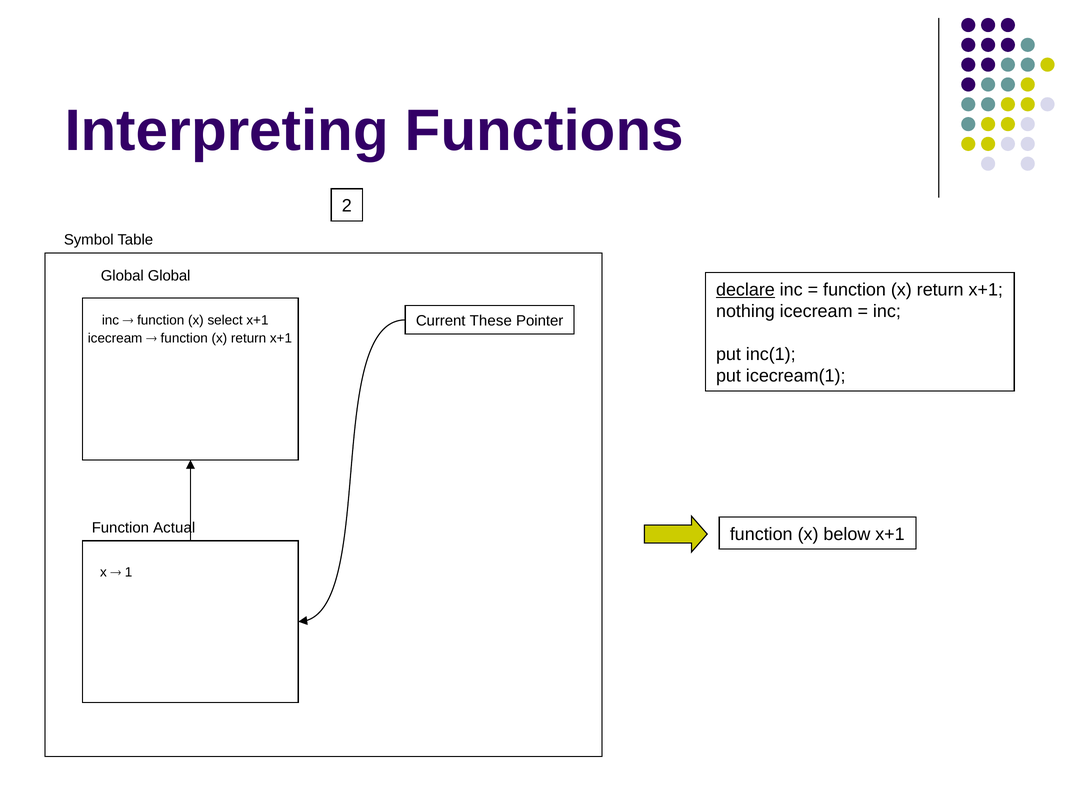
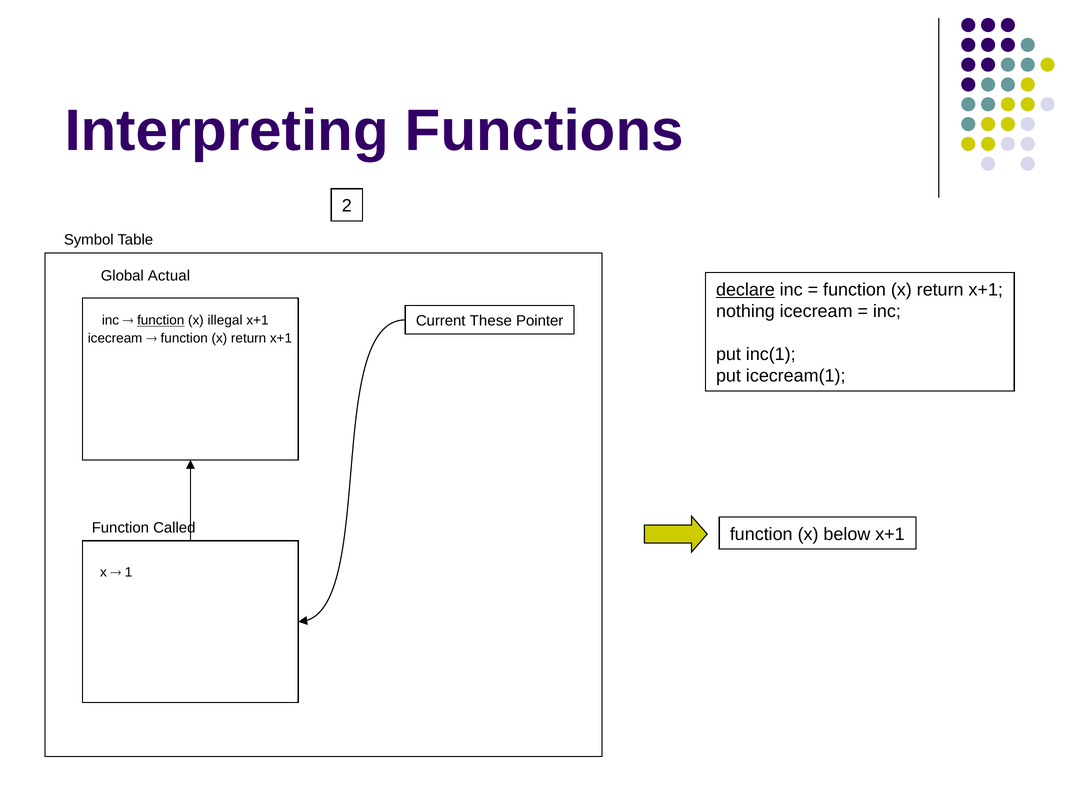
Global Global: Global -> Actual
function at (161, 320) underline: none -> present
select: select -> illegal
Actual: Actual -> Called
